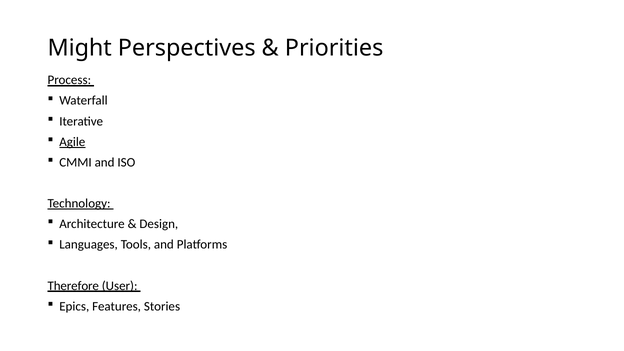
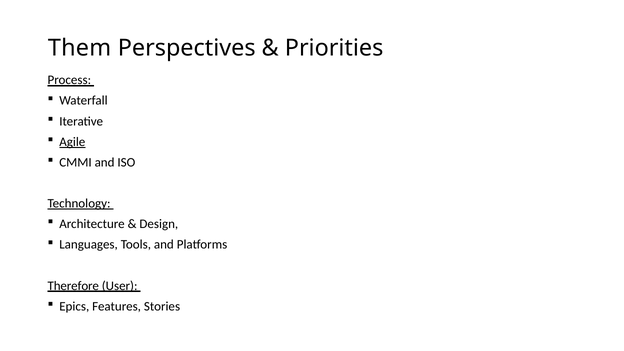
Might: Might -> Them
